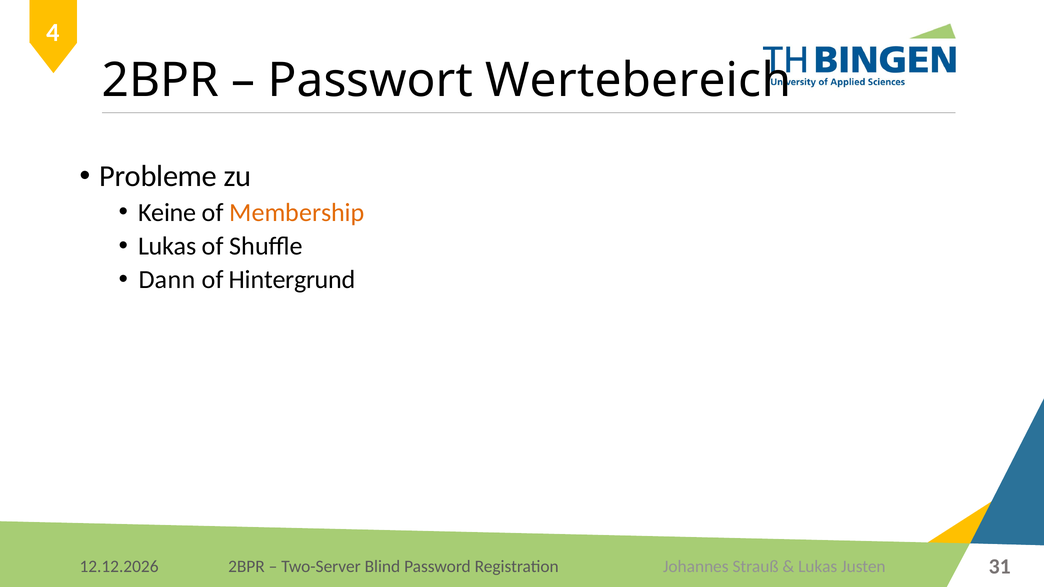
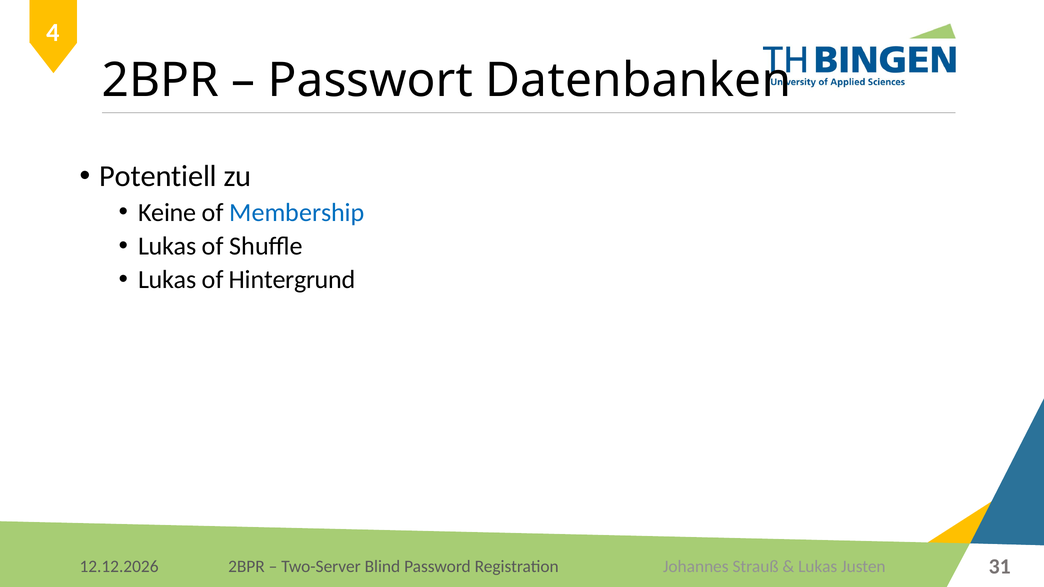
Wertebereich: Wertebereich -> Datenbanken
Probleme: Probleme -> Potentiell
Membership colour: orange -> blue
Dann at (167, 280): Dann -> Lukas
